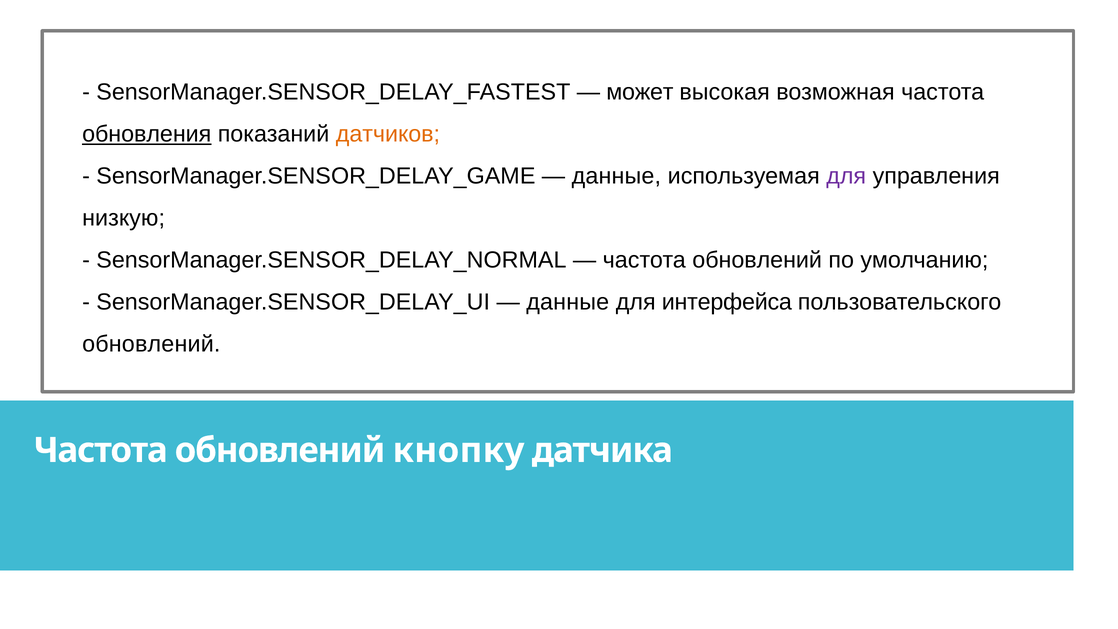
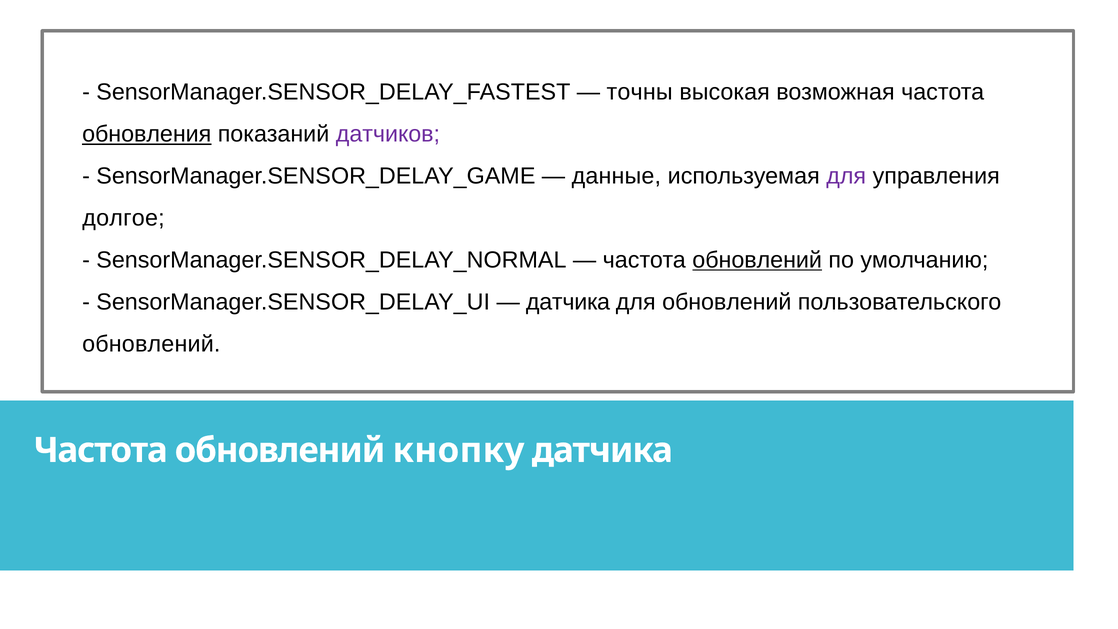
может: может -> точны
датчиков colour: orange -> purple
низкую: низкую -> долгое
обновлений at (757, 260) underline: none -> present
данные at (568, 302): данные -> датчика
для интерфейса: интерфейса -> обновлений
